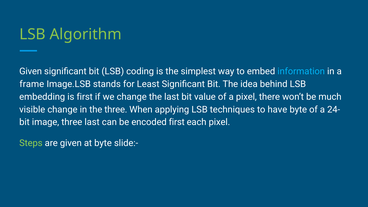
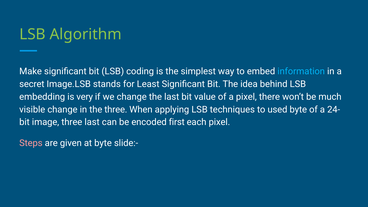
Given at (31, 71): Given -> Make
frame: frame -> secret
is first: first -> very
have: have -> used
Steps colour: light green -> pink
